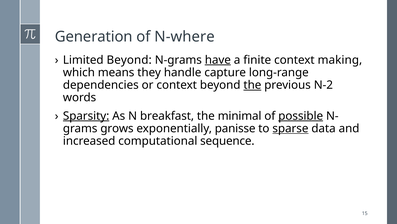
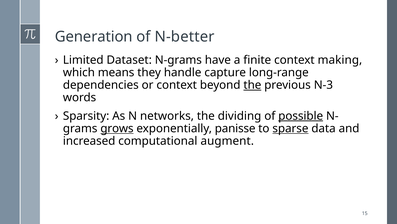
N-where: N-where -> N-better
Limited Beyond: Beyond -> Dataset
have underline: present -> none
N-2: N-2 -> N-3
Sparsity underline: present -> none
breakfast: breakfast -> networks
minimal: minimal -> dividing
grows underline: none -> present
sequence: sequence -> augment
